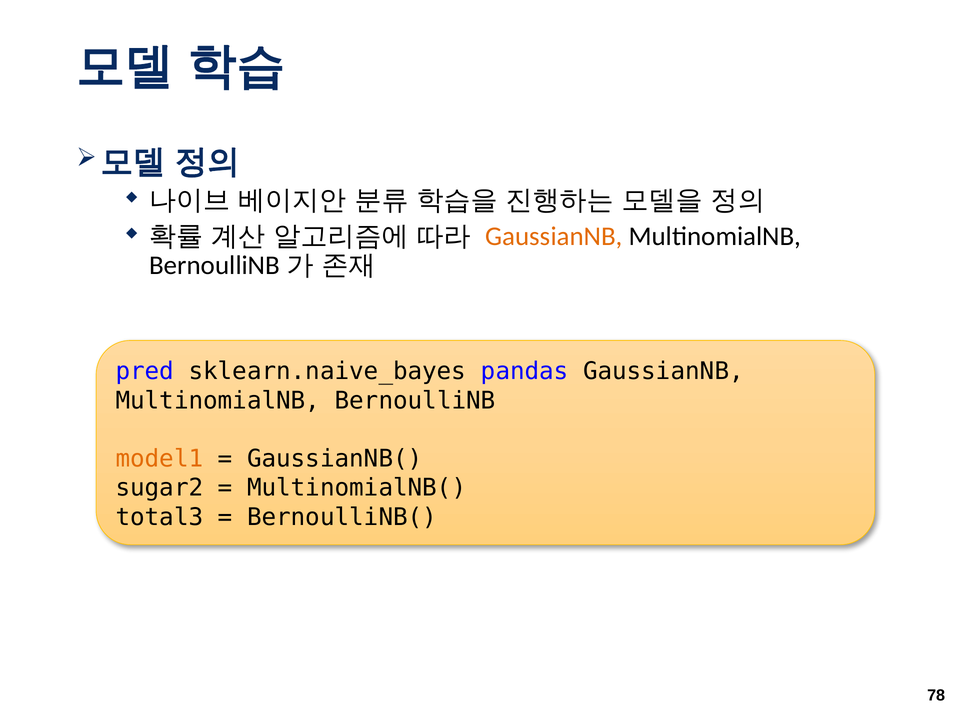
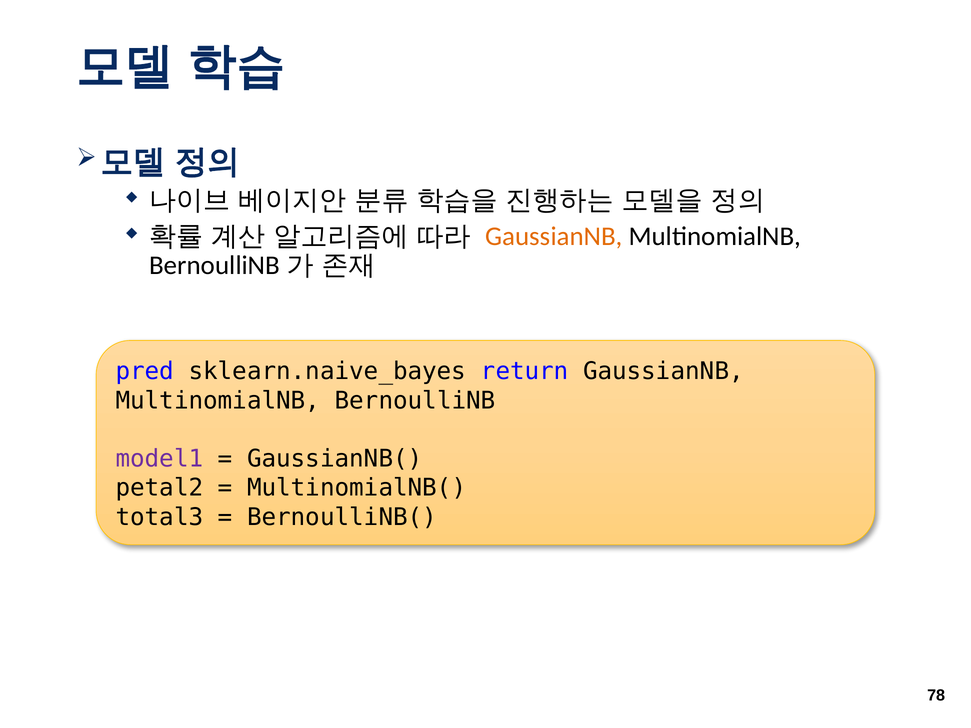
pandas: pandas -> return
model1 colour: orange -> purple
sugar2: sugar2 -> petal2
